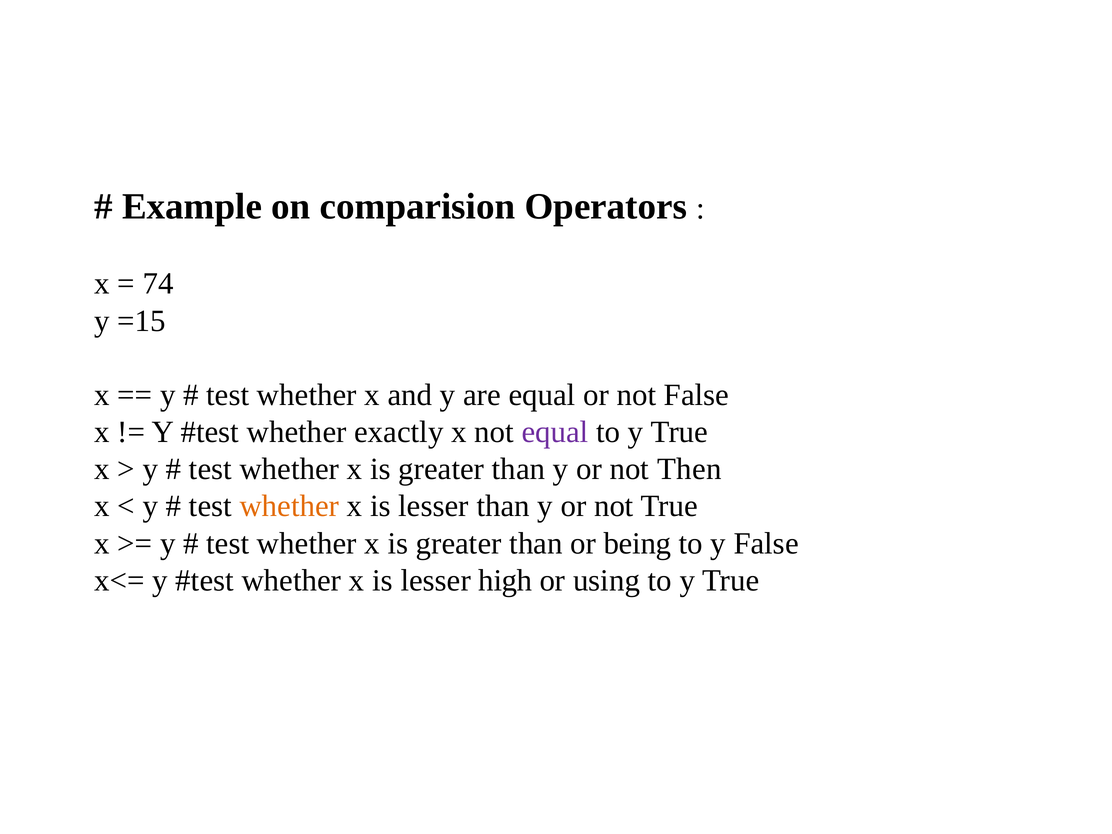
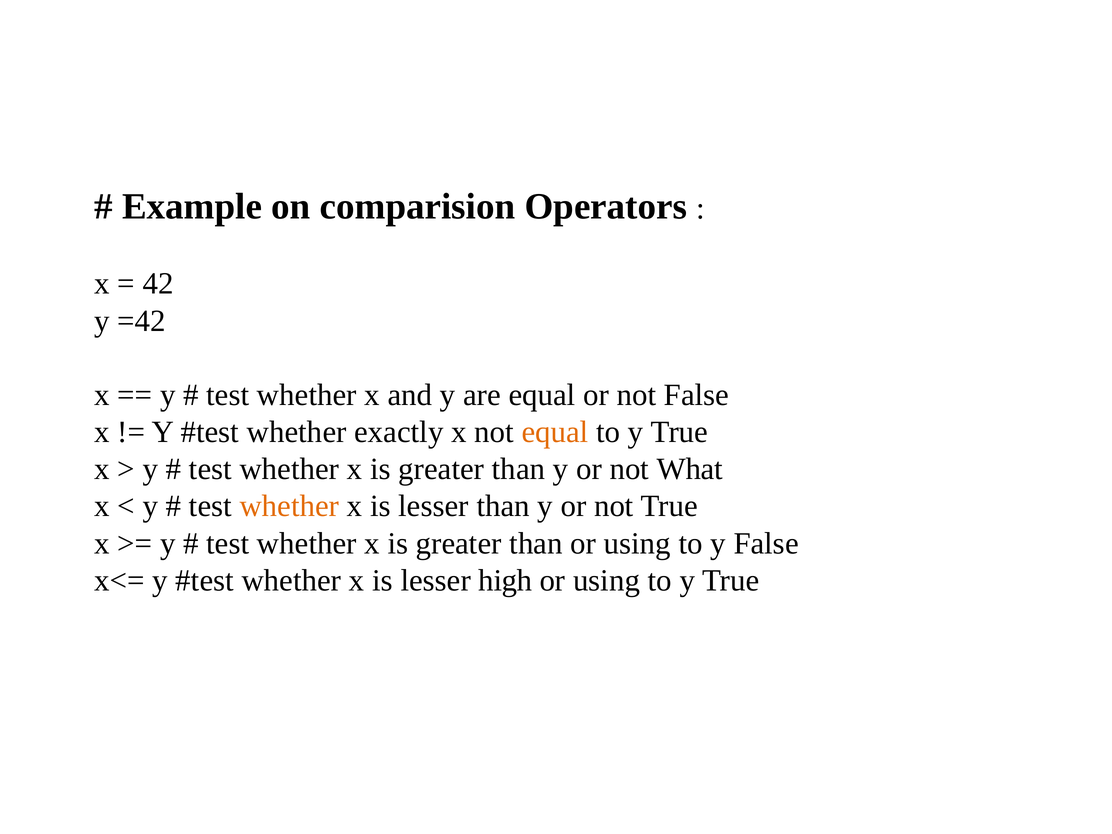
74: 74 -> 42
=15: =15 -> =42
equal at (555, 432) colour: purple -> orange
Then: Then -> What
than or being: being -> using
